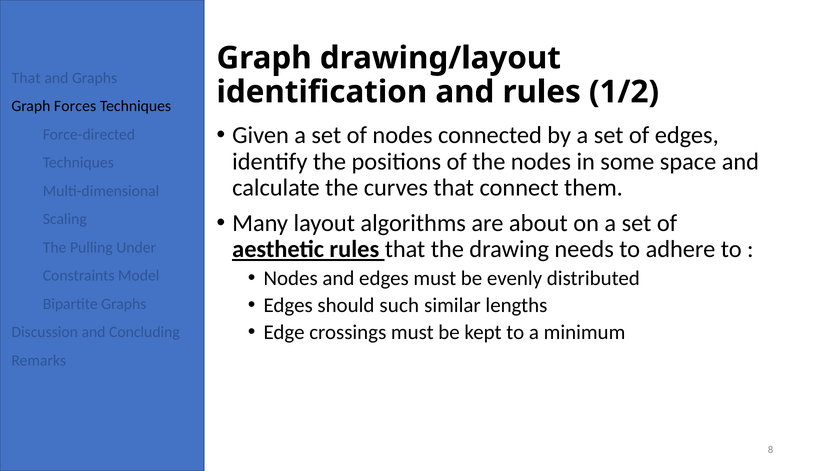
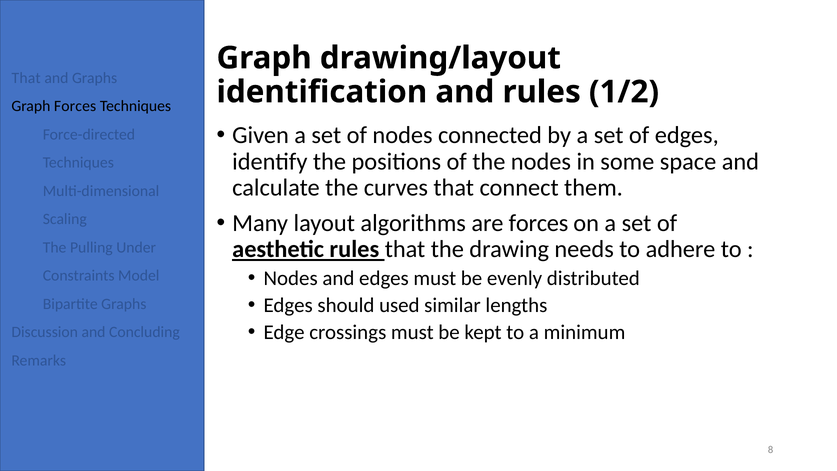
are about: about -> forces
such: such -> used
